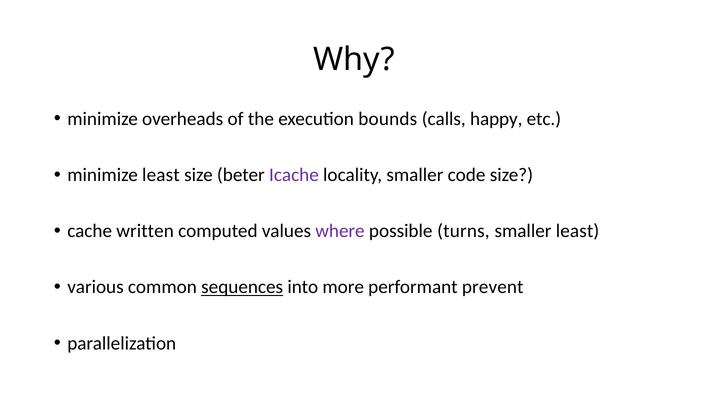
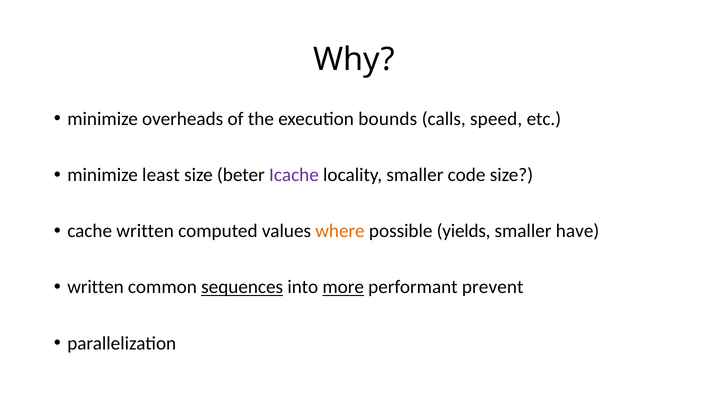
happy: happy -> speed
where colour: purple -> orange
turns: turns -> yields
smaller least: least -> have
various at (95, 287): various -> written
more underline: none -> present
